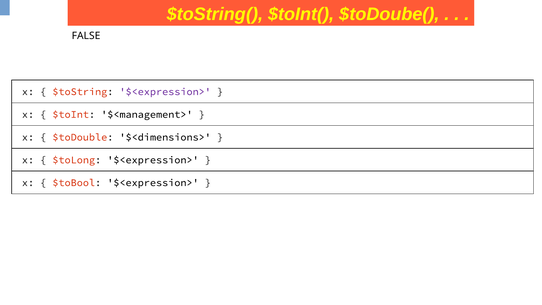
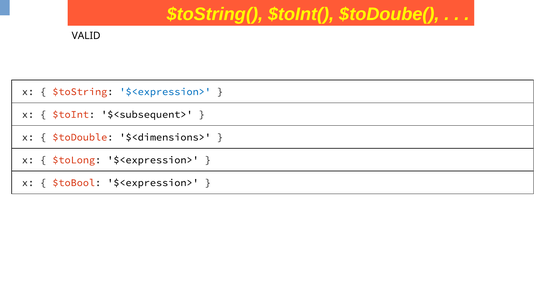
FALSE: FALSE -> VALID
$<expression> at (165, 92) colour: purple -> blue
$<management>: $<management> -> $<subsequent>
